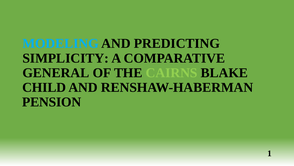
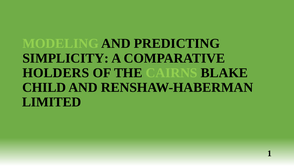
MODELING colour: light blue -> light green
GENERAL: GENERAL -> HOLDERS
PENSION: PENSION -> LIMITED
